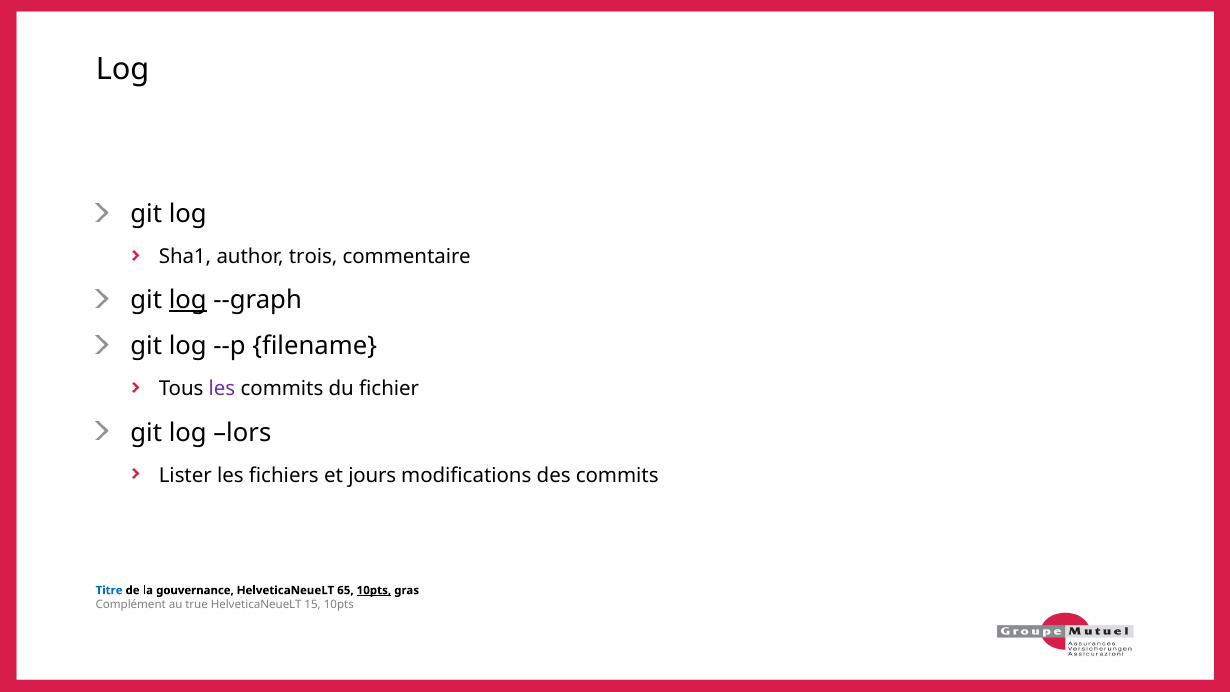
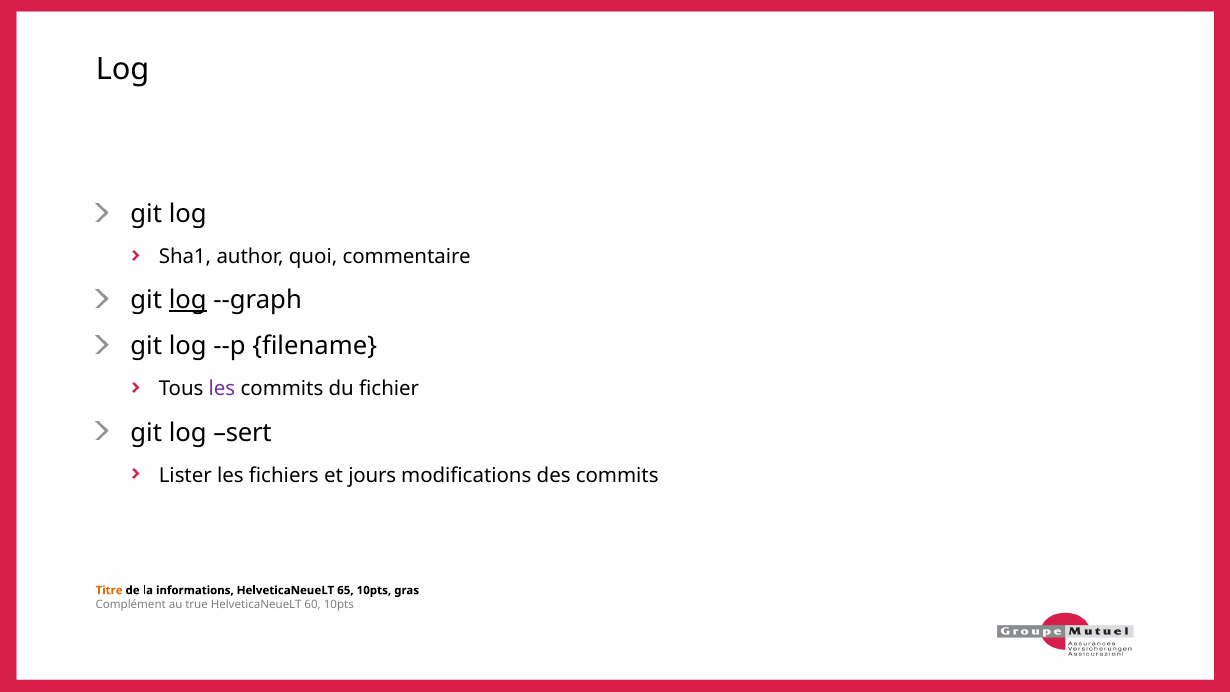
trois: trois -> quoi
lors: lors -> sert
Titre colour: blue -> orange
gouvernance: gouvernance -> informations
10pts at (374, 590) underline: present -> none
15: 15 -> 60
